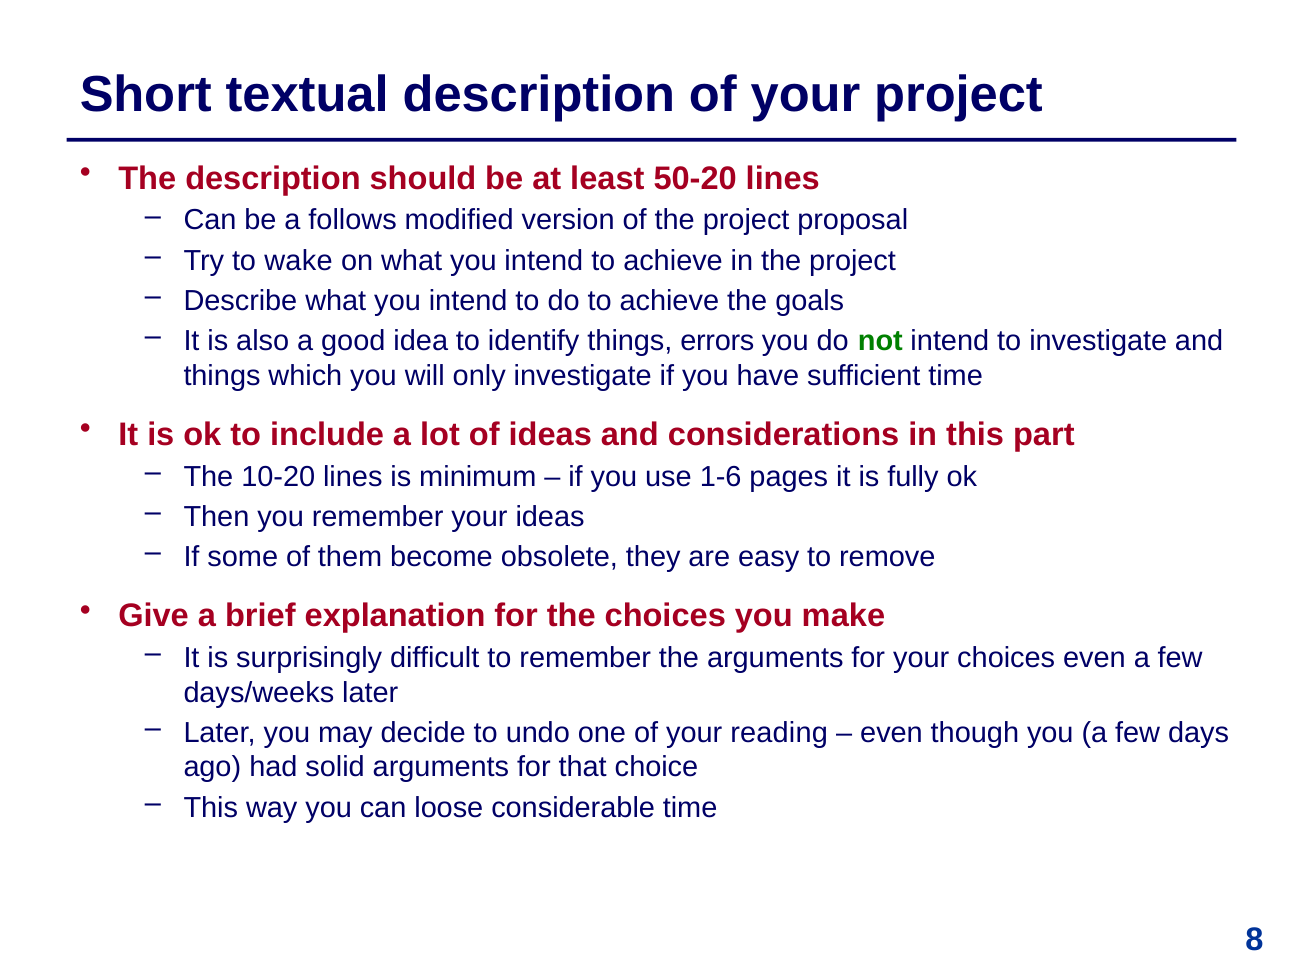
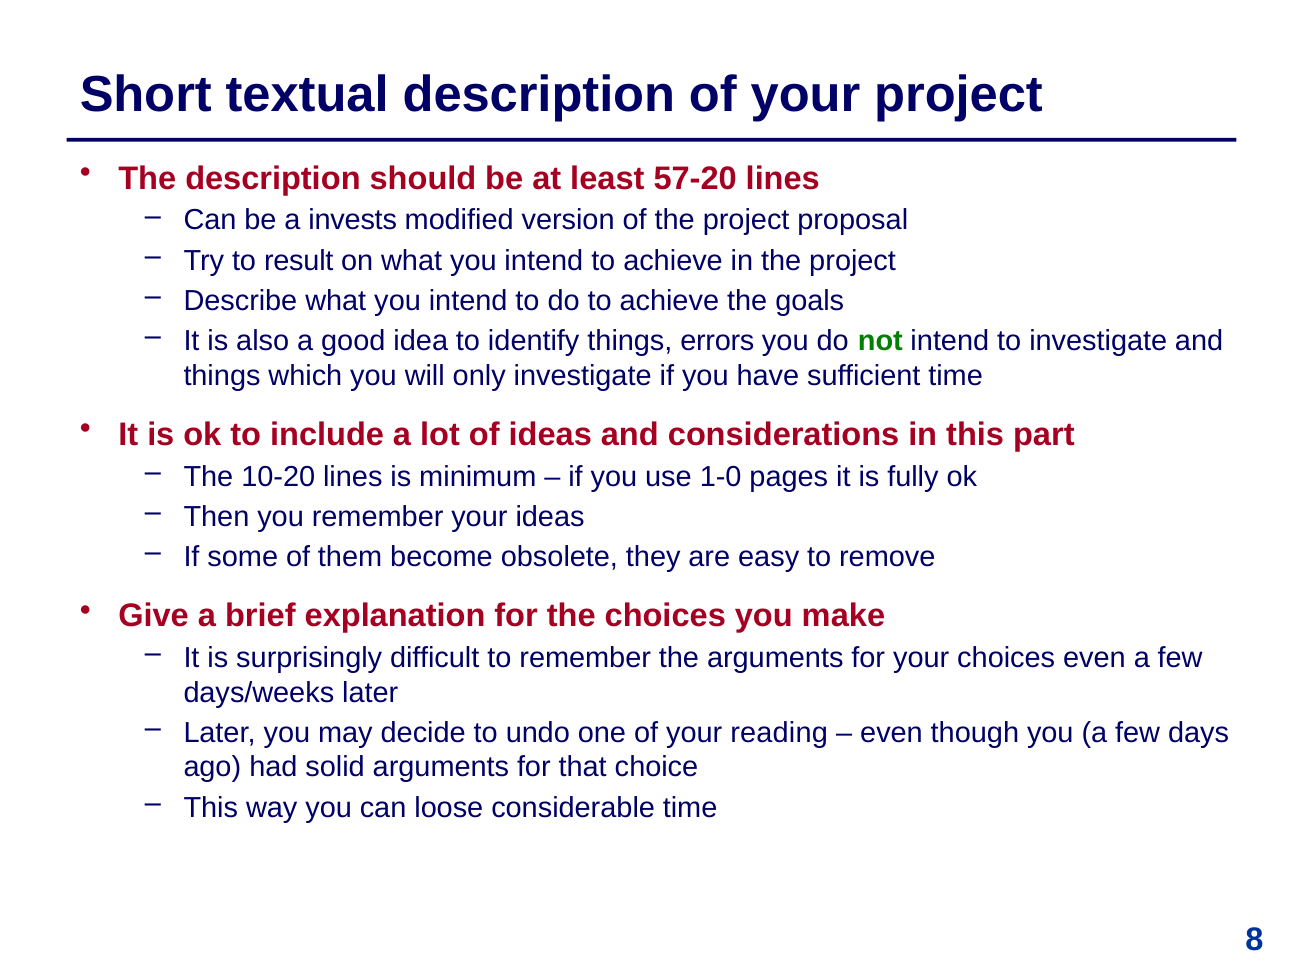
50-20: 50-20 -> 57-20
follows: follows -> invests
wake: wake -> result
1-6: 1-6 -> 1-0
